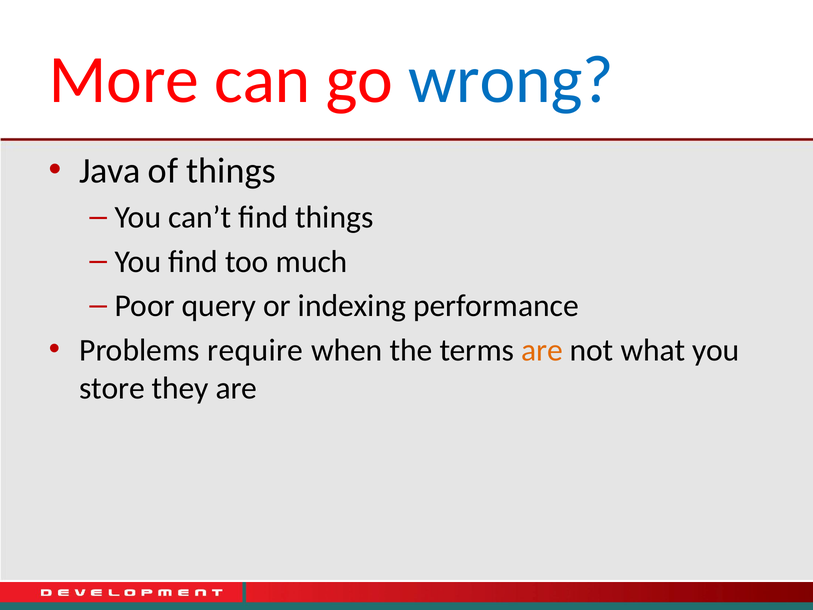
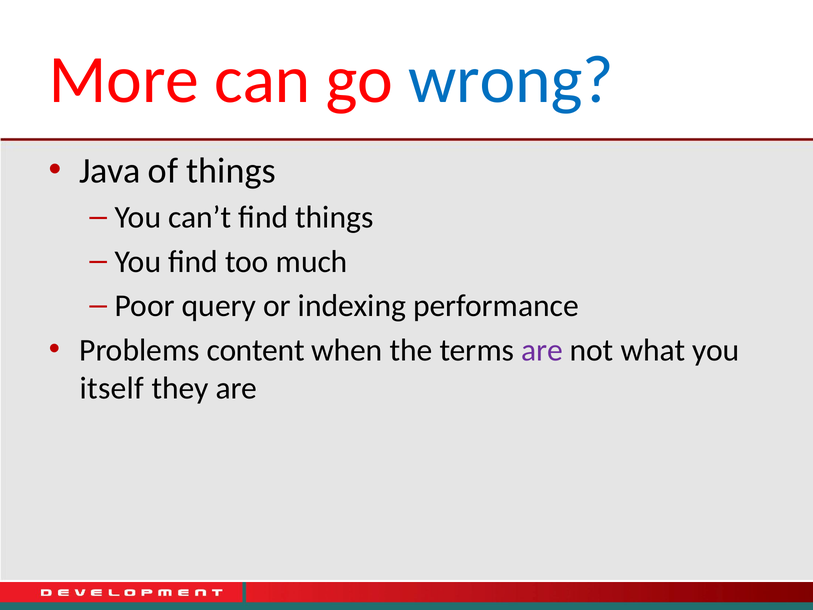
require: require -> content
are at (542, 350) colour: orange -> purple
store: store -> itself
